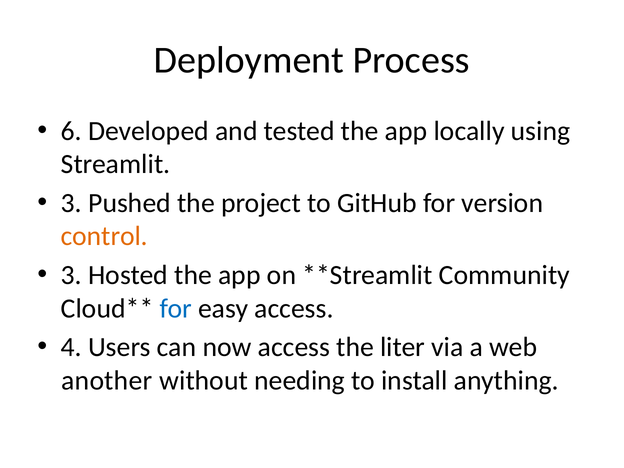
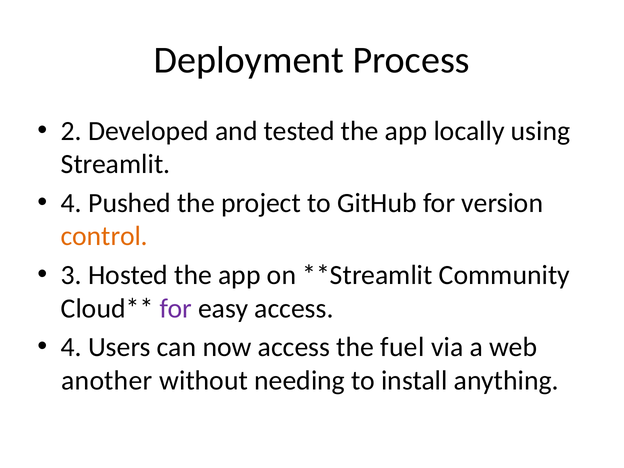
6: 6 -> 2
3 at (71, 203): 3 -> 4
for at (176, 308) colour: blue -> purple
liter: liter -> fuel
